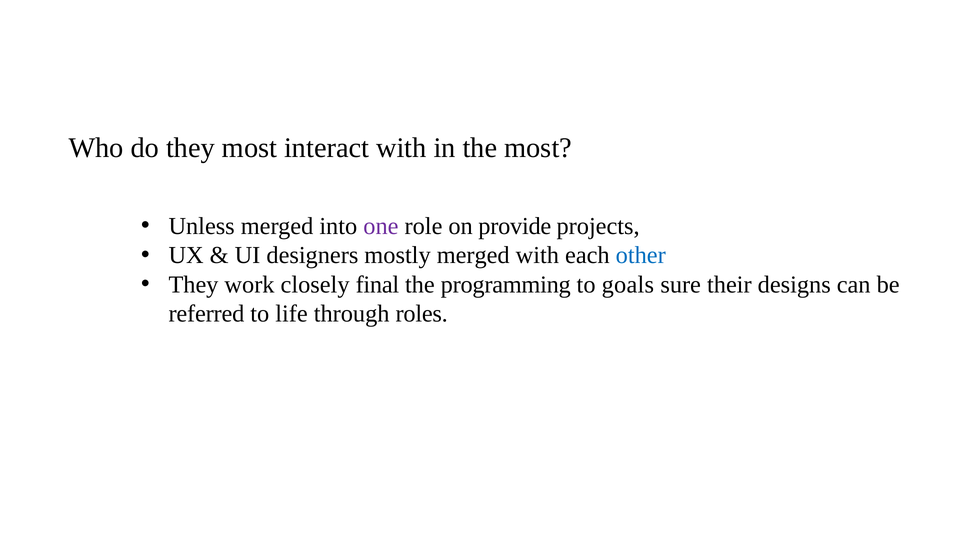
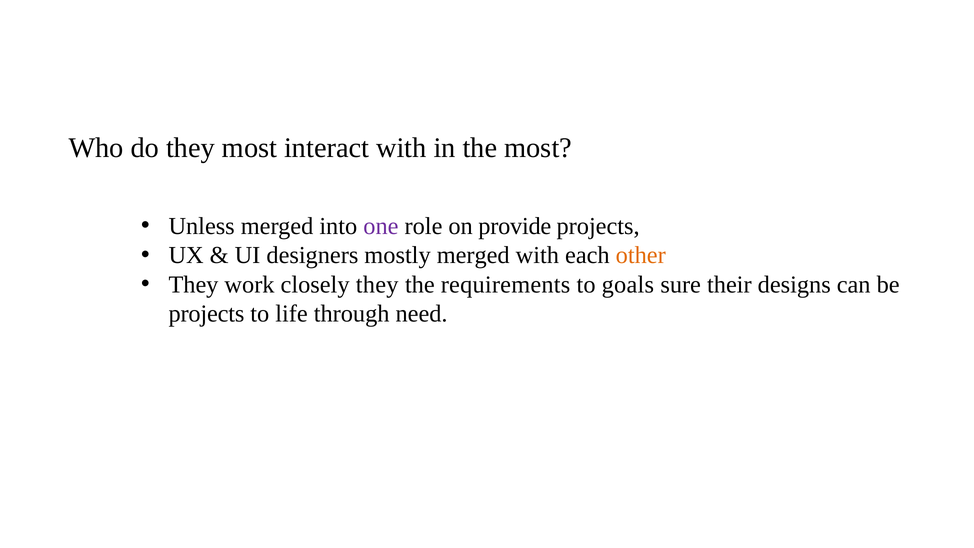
other colour: blue -> orange
closely final: final -> they
programming: programming -> requirements
referred at (206, 314): referred -> projects
roles: roles -> need
